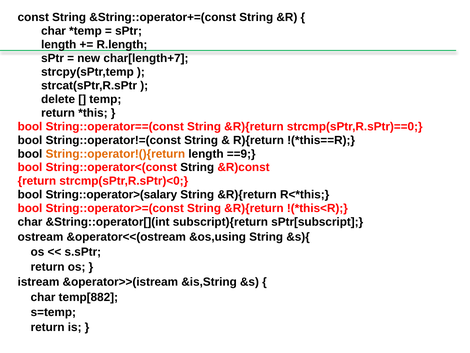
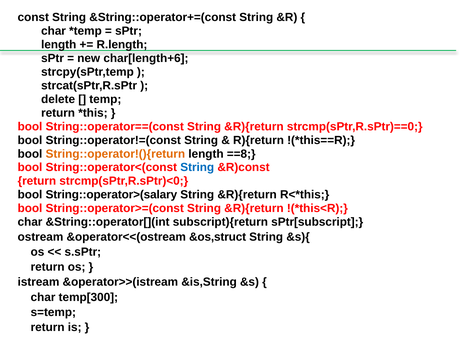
char[length+7: char[length+7 -> char[length+6
==9: ==9 -> ==8
String at (197, 167) colour: black -> blue
&os,using: &os,using -> &os,struct
temp[882: temp[882 -> temp[300
